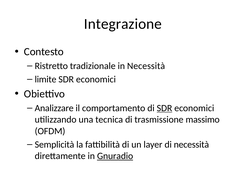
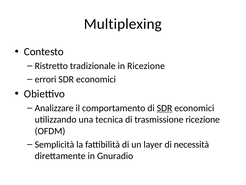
Integrazione: Integrazione -> Multiplexing
in Necessità: Necessità -> Ricezione
limite: limite -> errori
trasmissione massimo: massimo -> ricezione
Gnuradio underline: present -> none
